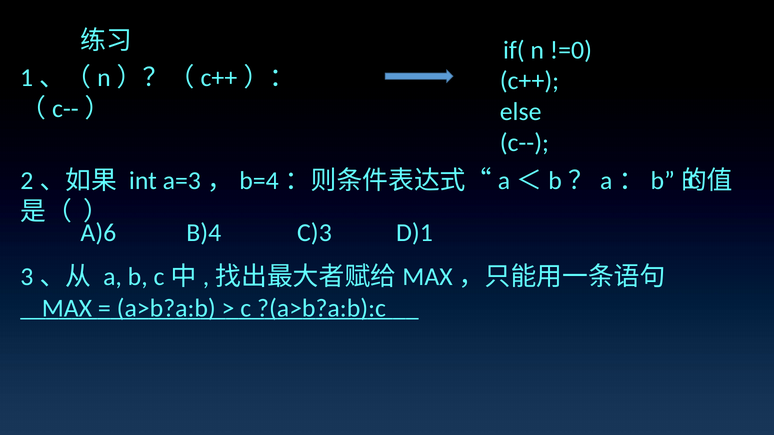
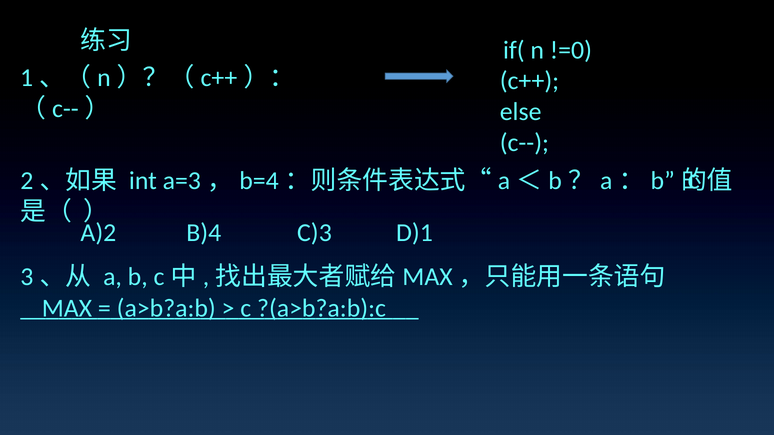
A)6: A)6 -> A)2
